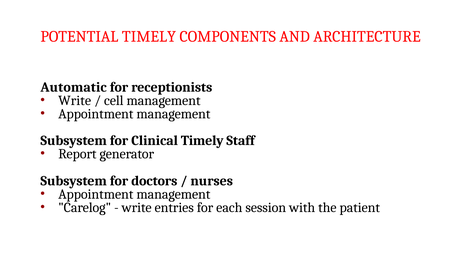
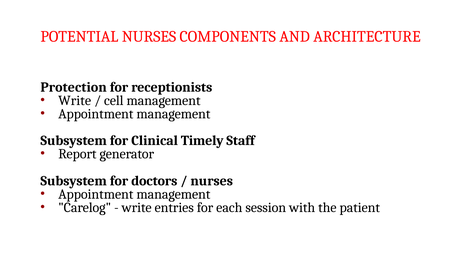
POTENTIAL TIMELY: TIMELY -> NURSES
Automatic: Automatic -> Protection
